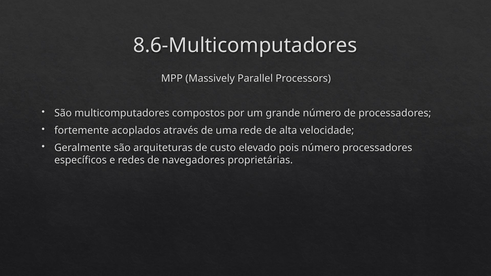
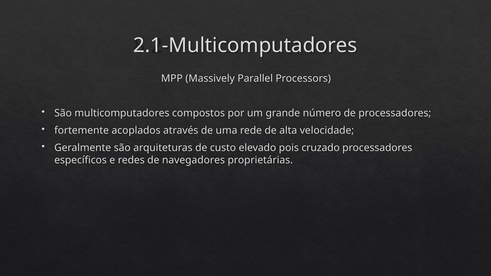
8.6-Multicomputadores: 8.6-Multicomputadores -> 2.1-Multicomputadores
pois número: número -> cruzado
